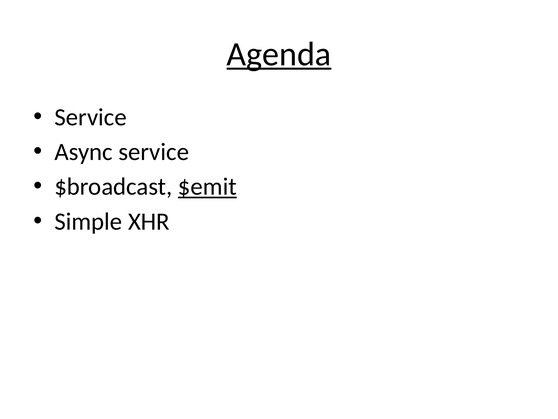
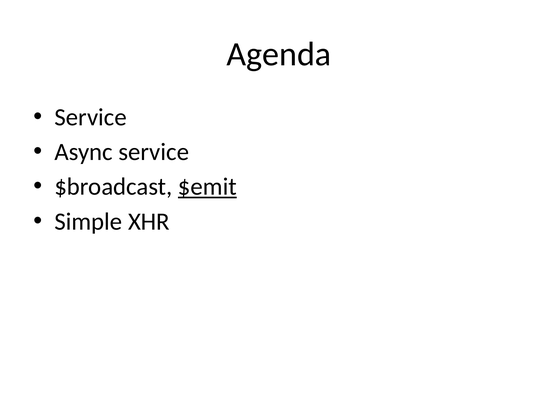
Agenda underline: present -> none
